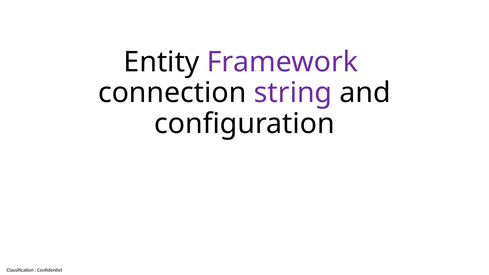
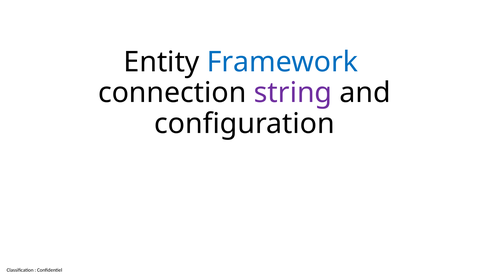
Framework colour: purple -> blue
